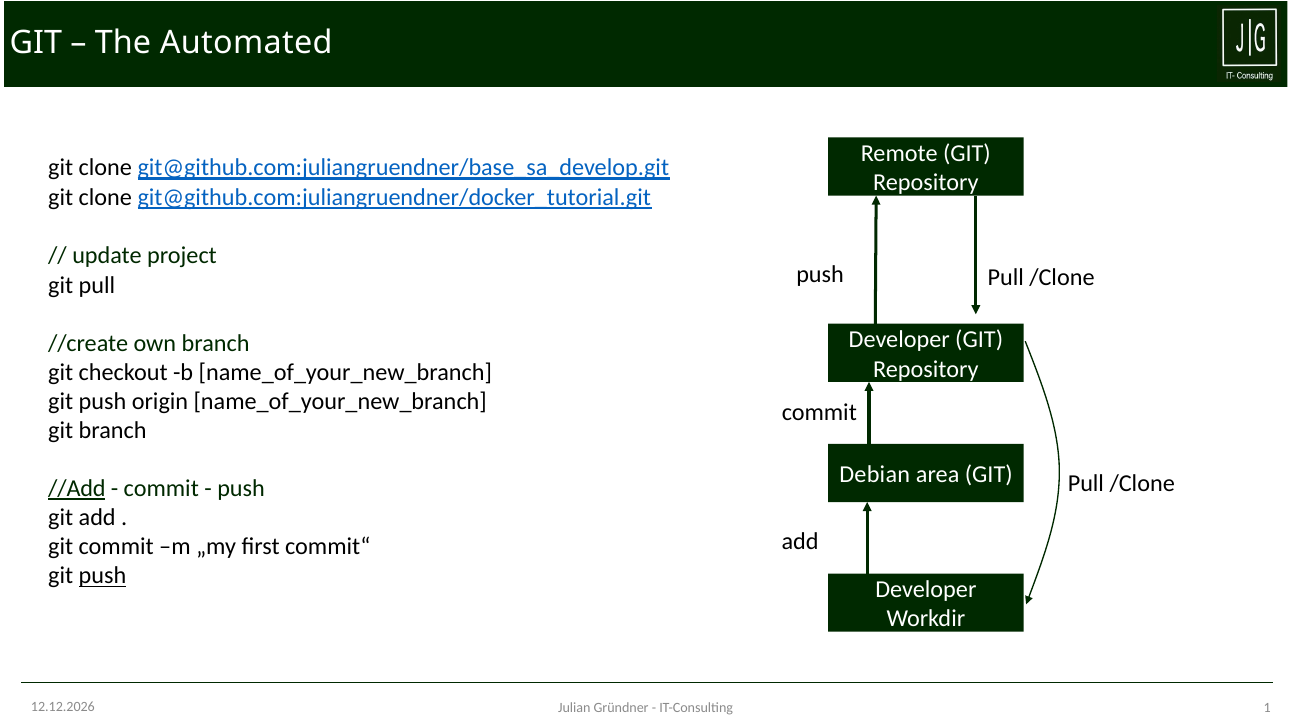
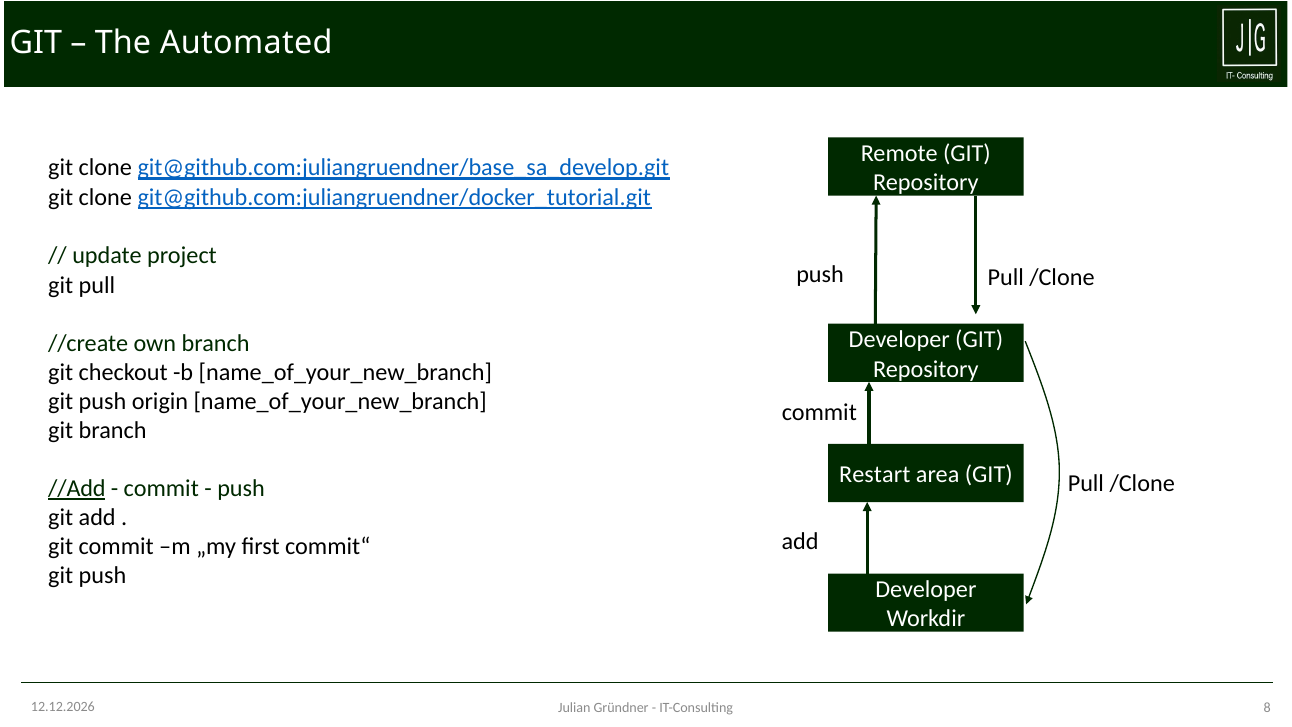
Debian: Debian -> Restart
push at (102, 576) underline: present -> none
1: 1 -> 8
